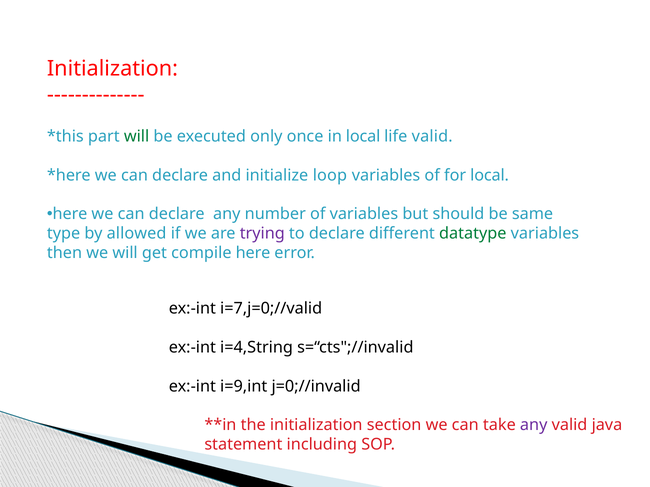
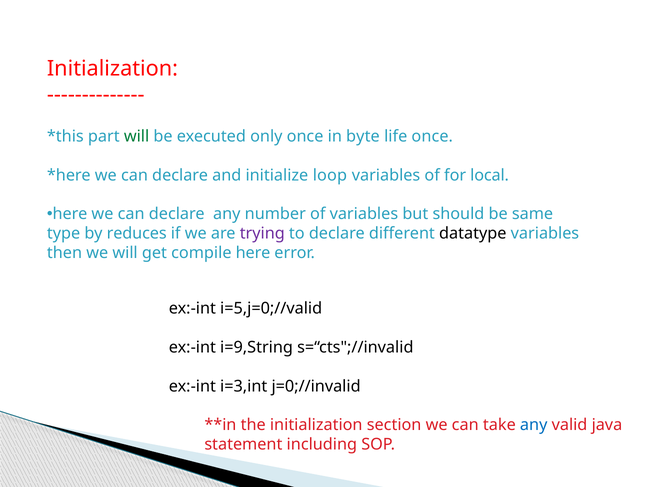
in local: local -> byte
life valid: valid -> once
allowed: allowed -> reduces
datatype colour: green -> black
i=7,j=0;//valid: i=7,j=0;//valid -> i=5,j=0;//valid
i=4,String: i=4,String -> i=9,String
i=9,int: i=9,int -> i=3,int
any at (534, 425) colour: purple -> blue
